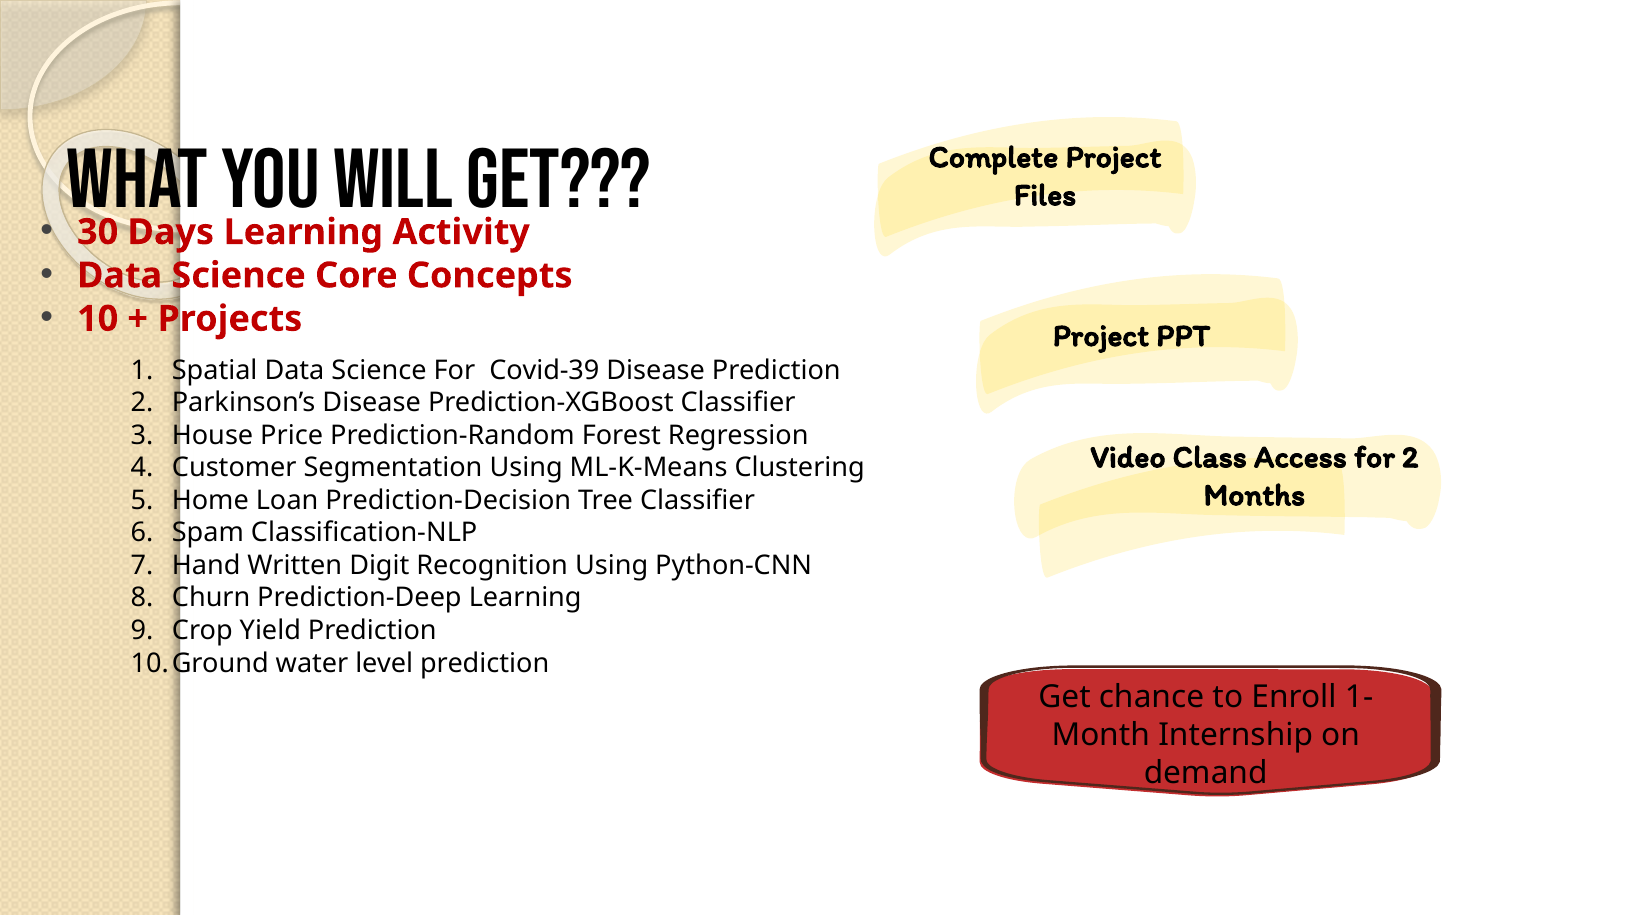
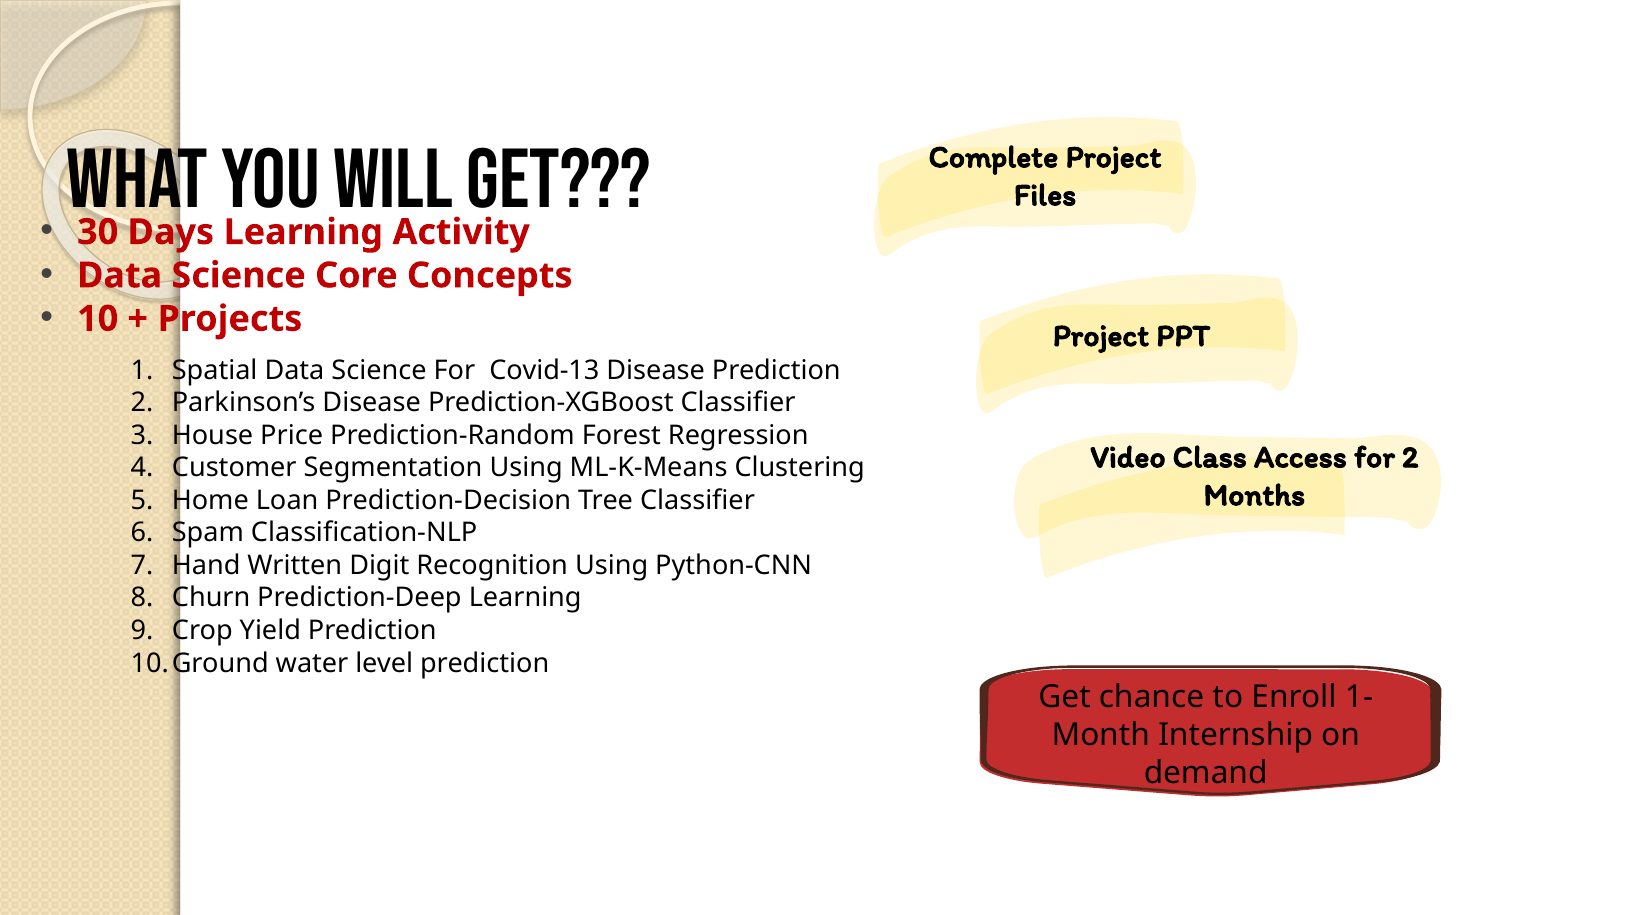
Covid-39: Covid-39 -> Covid-13
